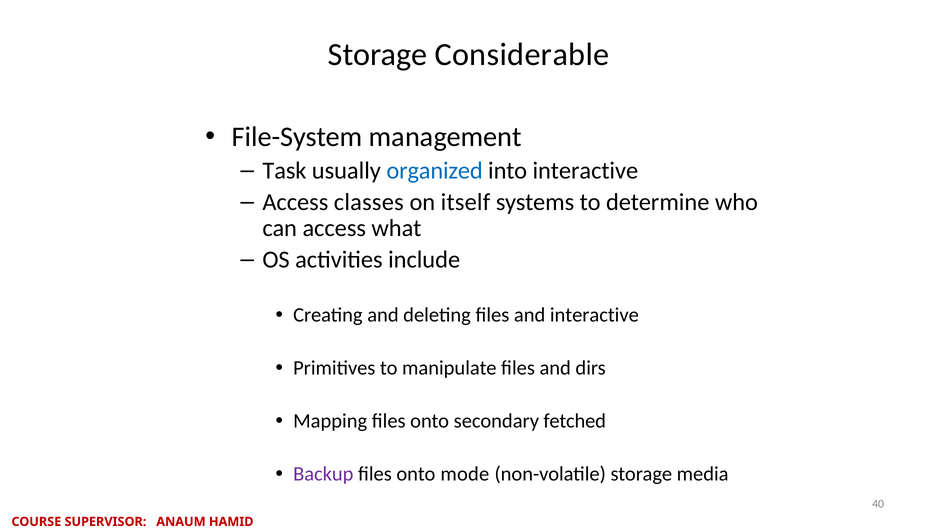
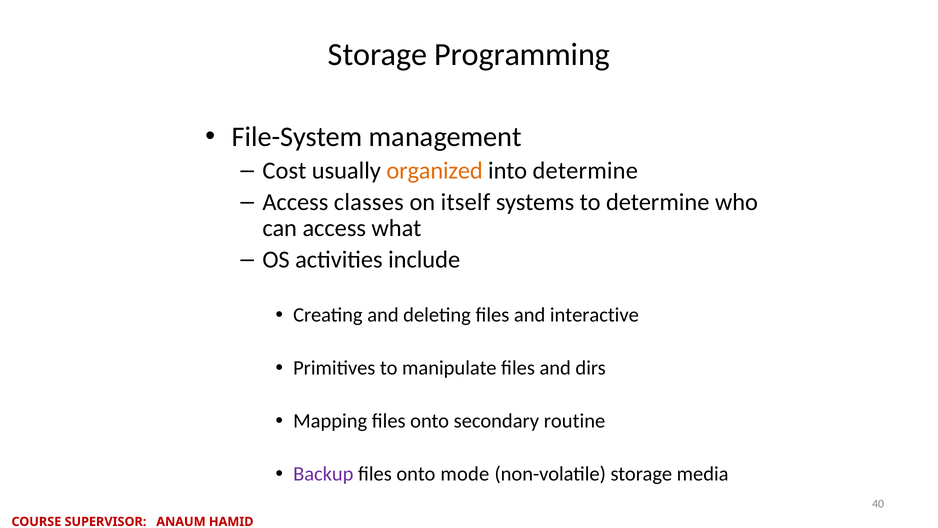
Considerable: Considerable -> Programming
Task: Task -> Cost
organized colour: blue -> orange
into interactive: interactive -> determine
fetched: fetched -> routine
